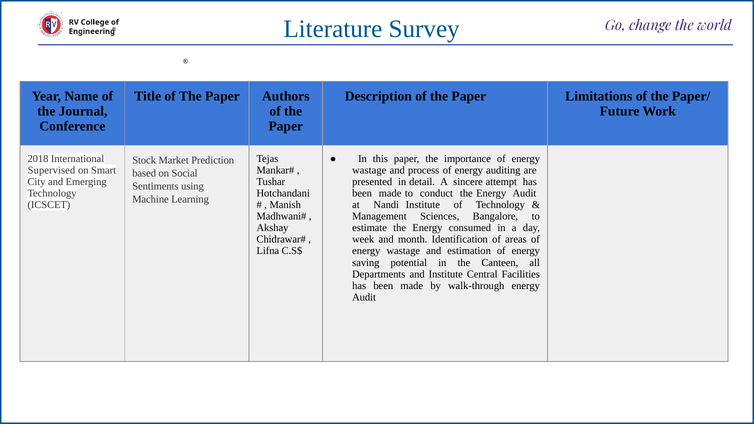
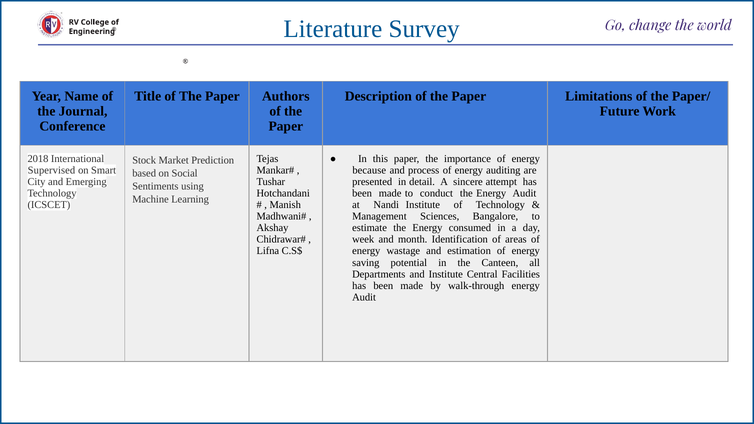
wastage at (369, 170): wastage -> because
